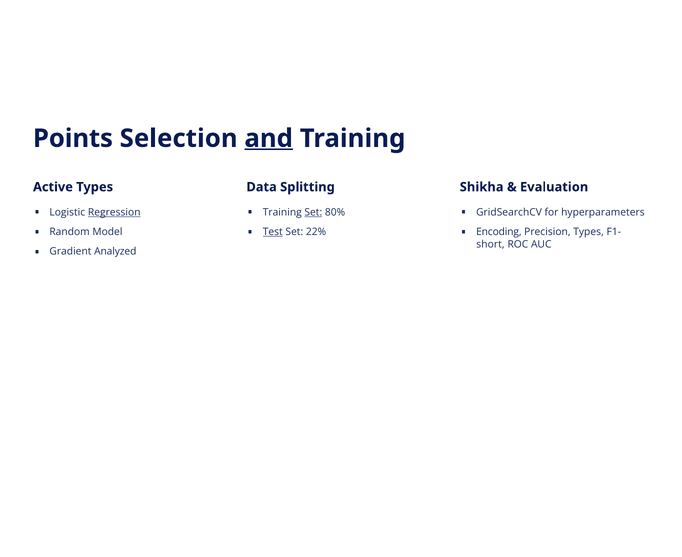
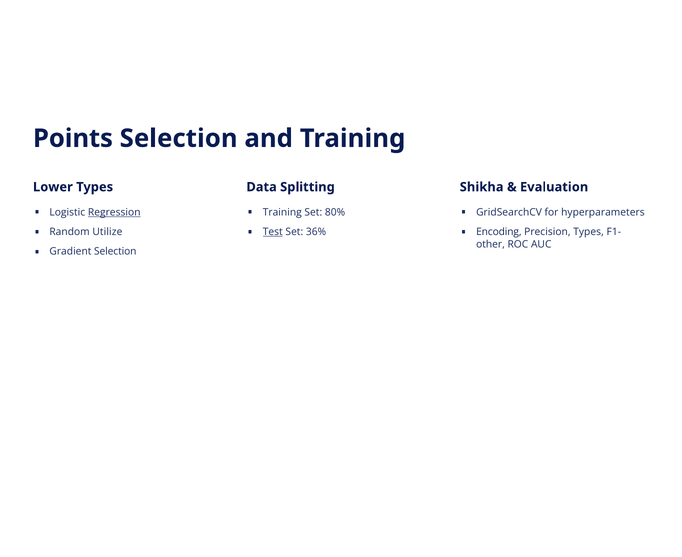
and underline: present -> none
Active: Active -> Lower
Set at (313, 212) underline: present -> none
Model: Model -> Utilize
22%: 22% -> 36%
short: short -> other
Gradient Analyzed: Analyzed -> Selection
